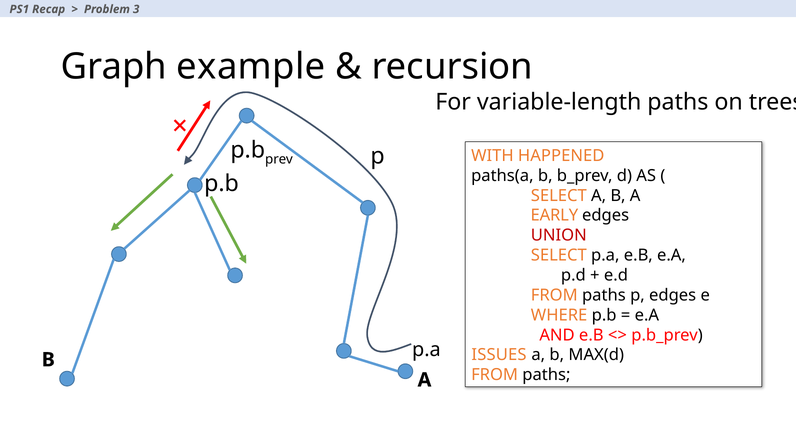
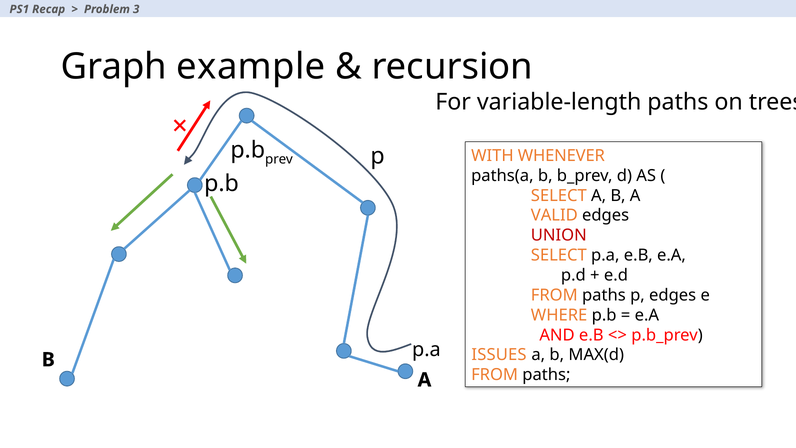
HAPPENED: HAPPENED -> WHENEVER
EARLY: EARLY -> VALID
